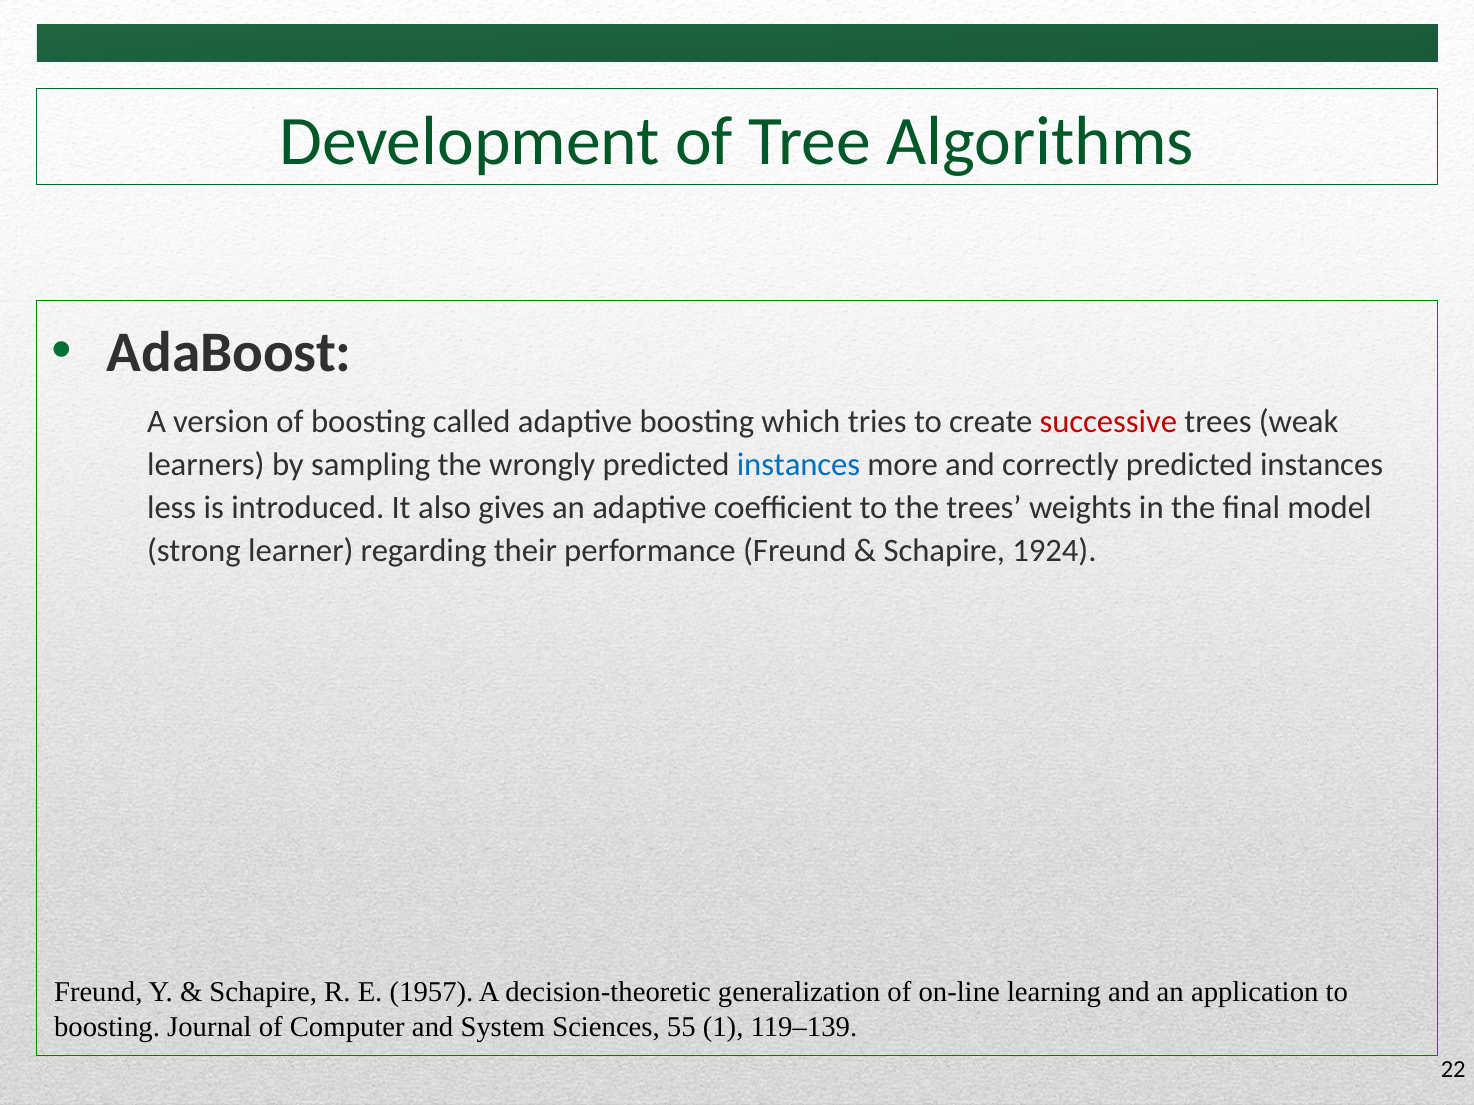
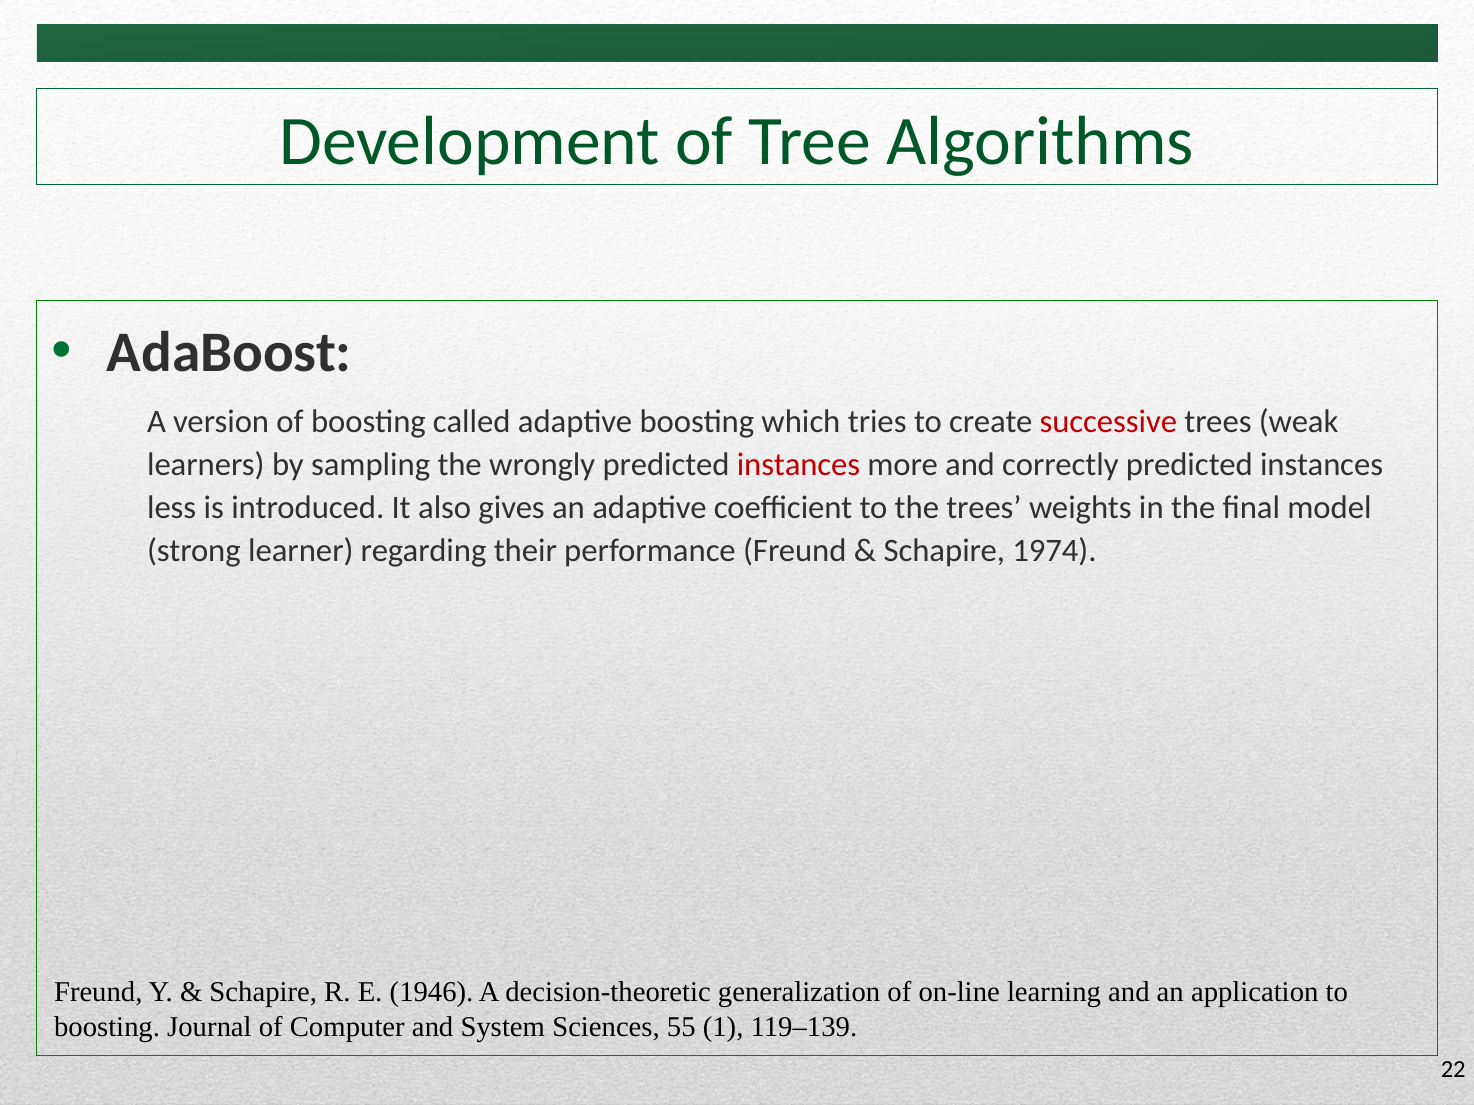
instances at (798, 465) colour: blue -> red
1924: 1924 -> 1974
1957: 1957 -> 1946
